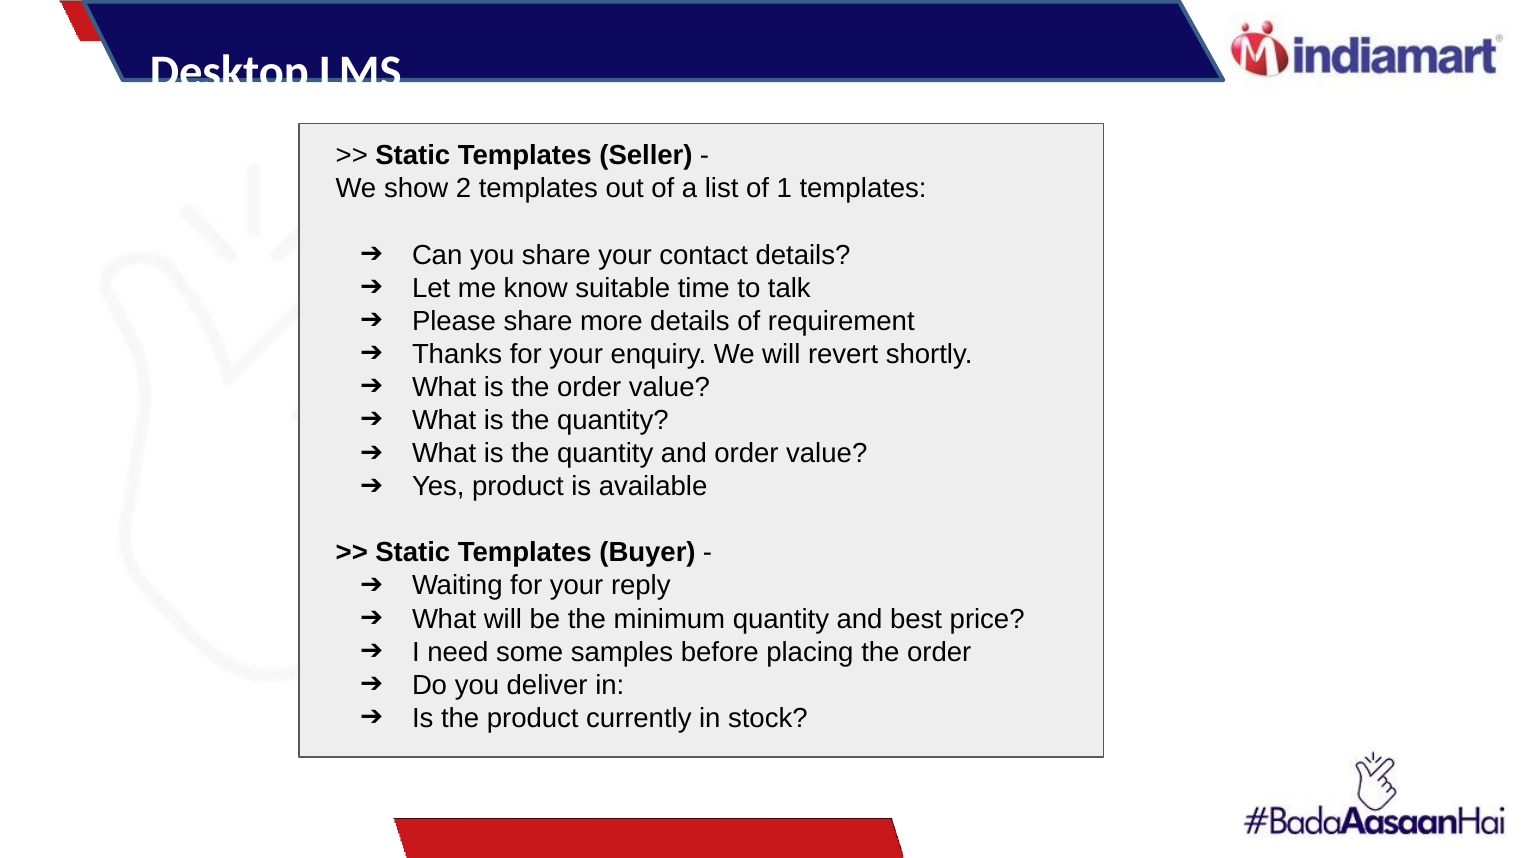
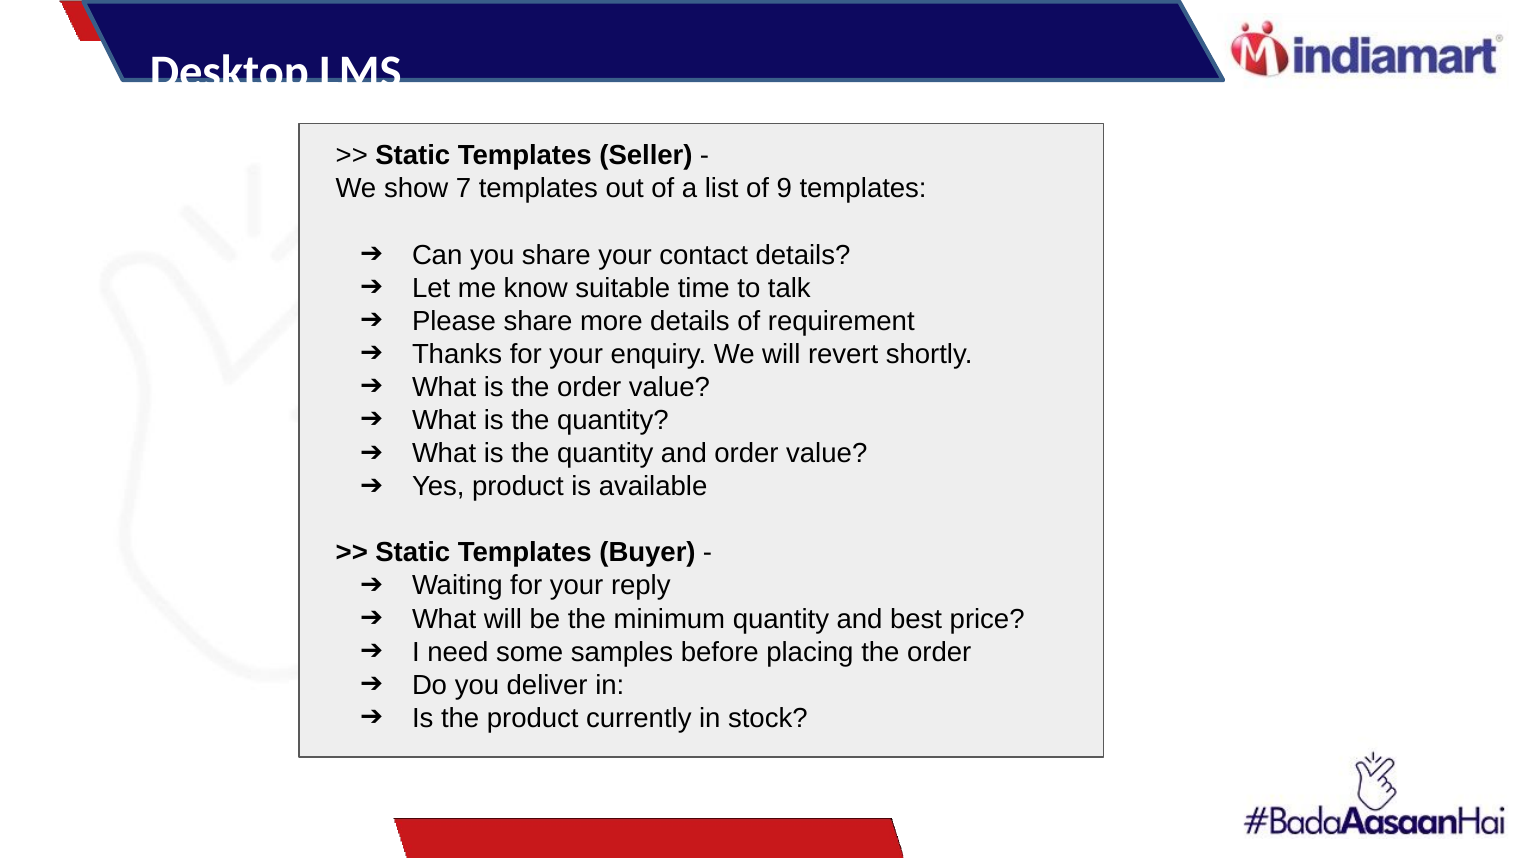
2: 2 -> 7
1: 1 -> 9
